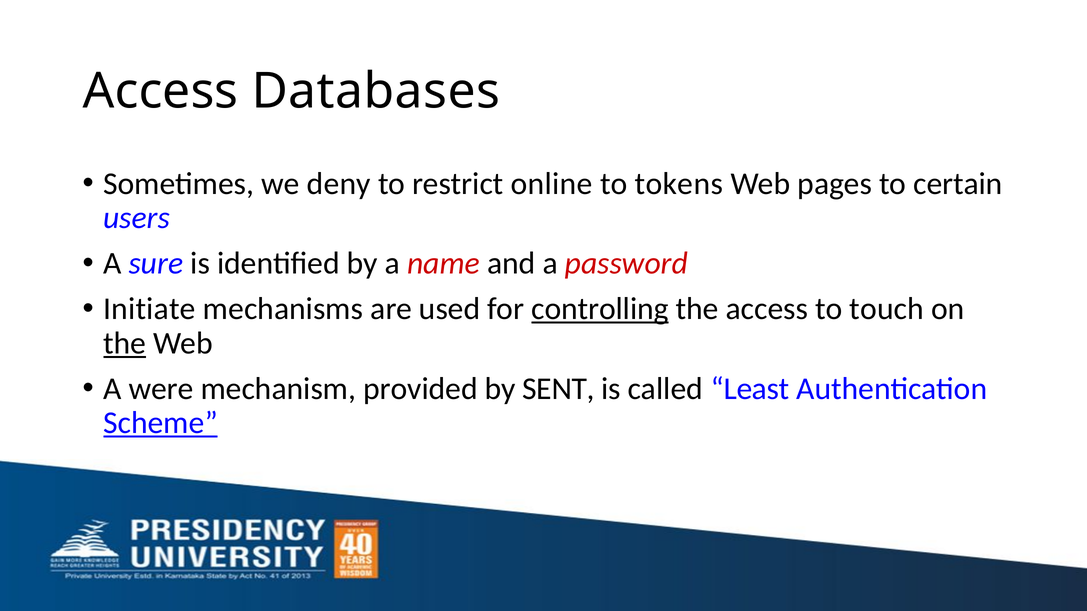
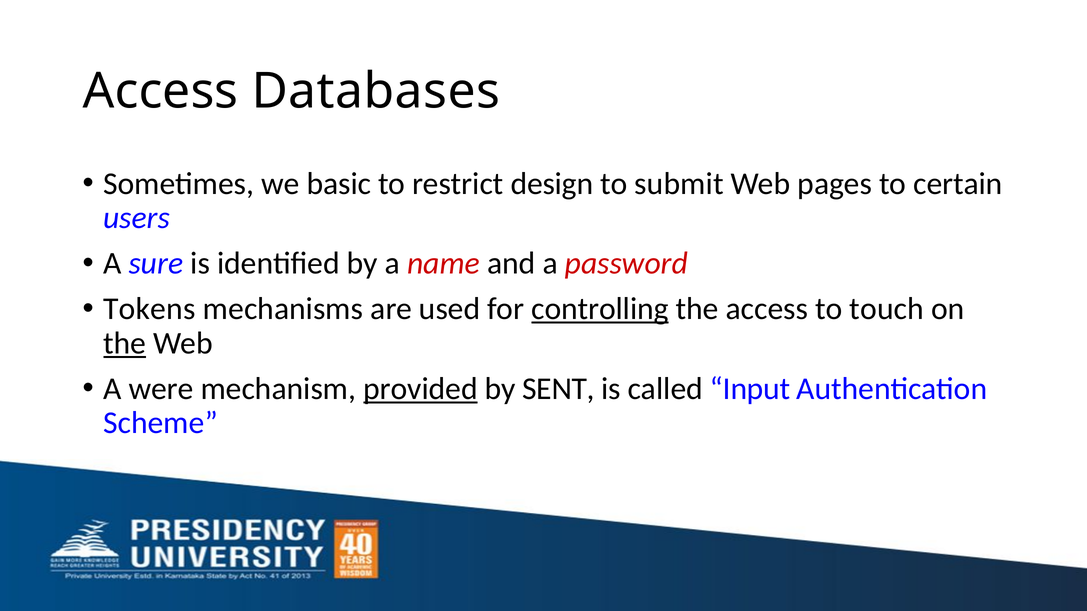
deny: deny -> basic
online: online -> design
tokens: tokens -> submit
Initiate: Initiate -> Tokens
provided underline: none -> present
Least: Least -> Input
Scheme underline: present -> none
